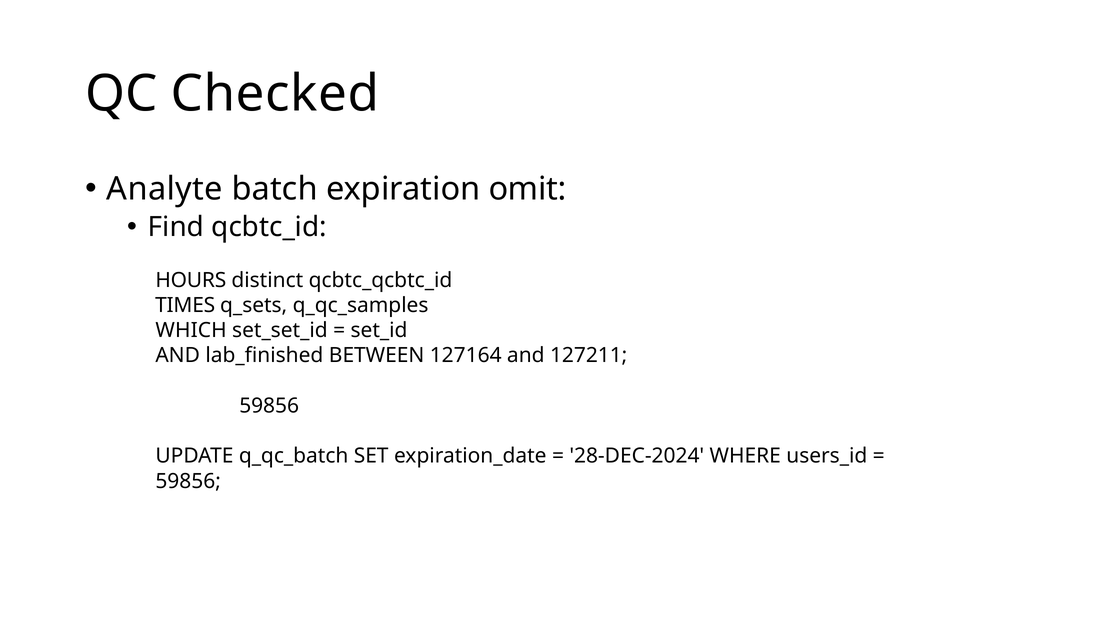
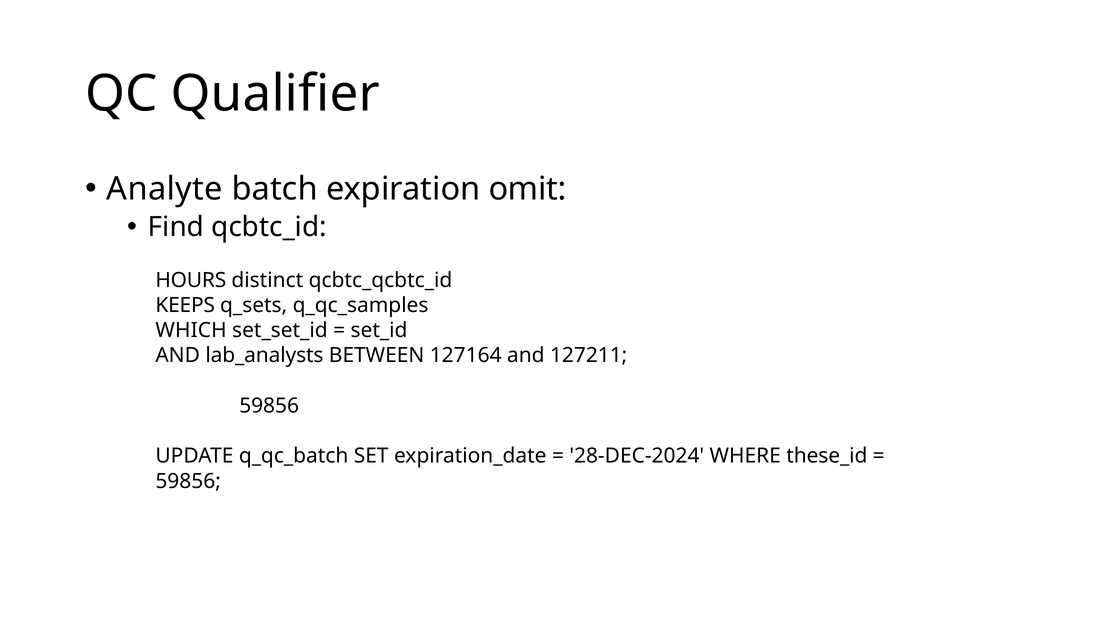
Checked: Checked -> Qualifier
TIMES: TIMES -> KEEPS
lab_finished: lab_finished -> lab_analysts
users_id: users_id -> these_id
